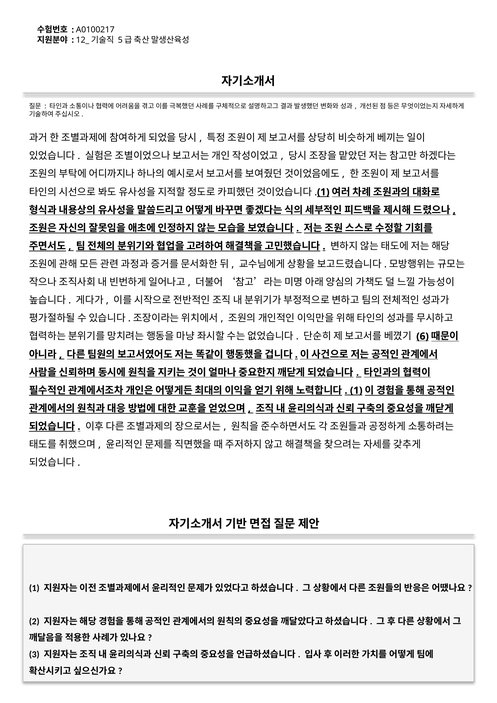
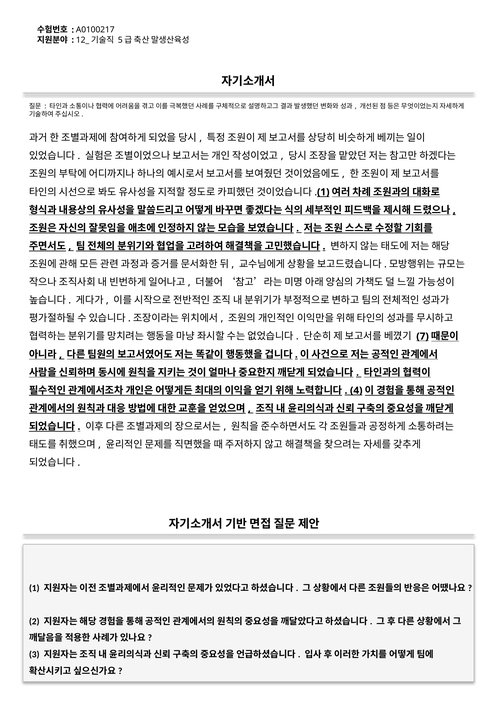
6: 6 -> 7
1 at (356, 390): 1 -> 4
